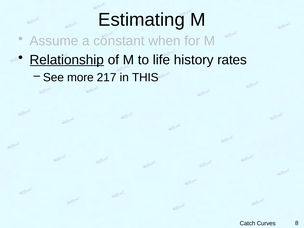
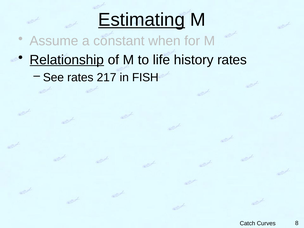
Estimating underline: none -> present
See more: more -> rates
THIS: THIS -> FISH
